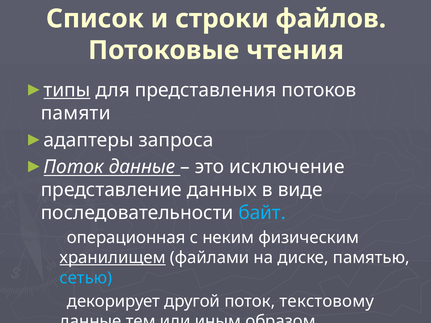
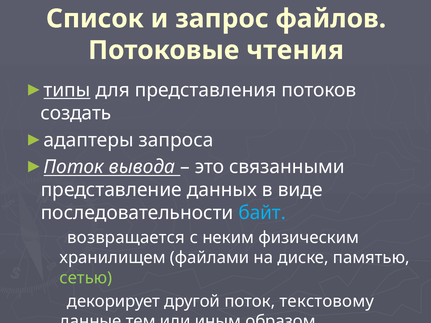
строки: строки -> запрос
памяти: памяти -> создать
Поток данные: данные -> вывода
исключение: исключение -> связанными
операционная: операционная -> возвращается
хранилищем underline: present -> none
сетью colour: light blue -> light green
